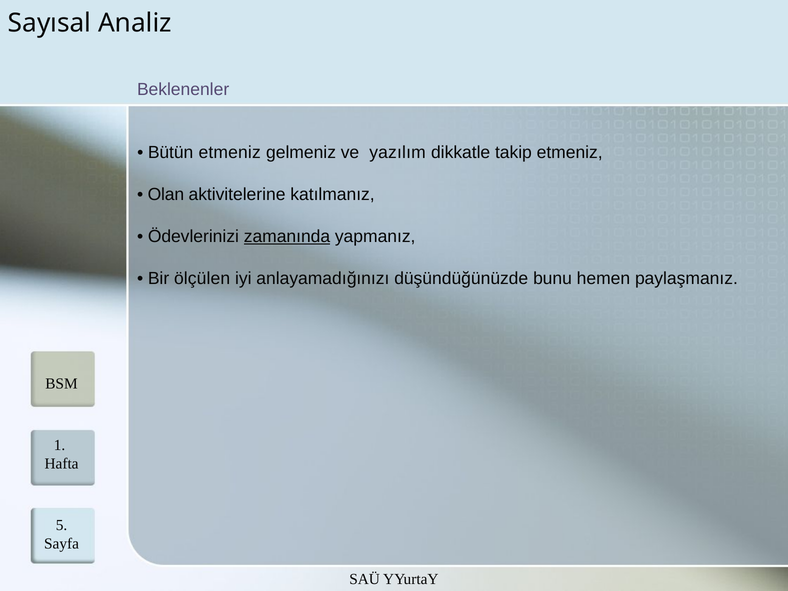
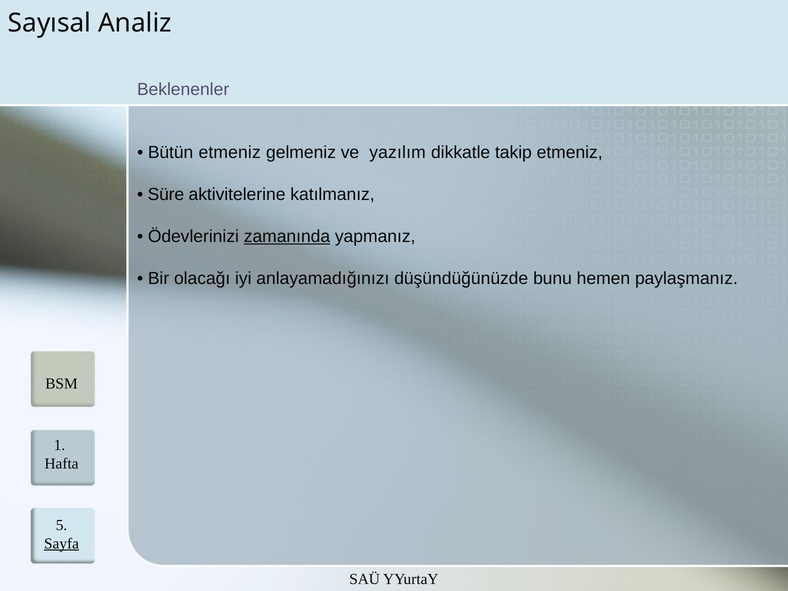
Olan: Olan -> Süre
ölçülen: ölçülen -> olacağı
Sayfa underline: none -> present
